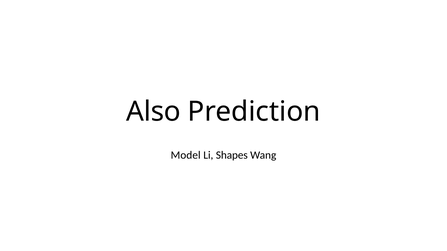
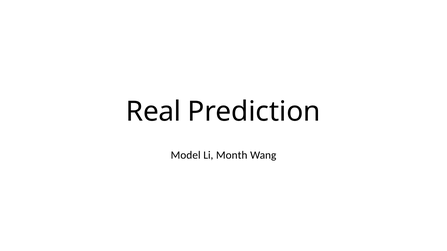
Also: Also -> Real
Shapes: Shapes -> Month
